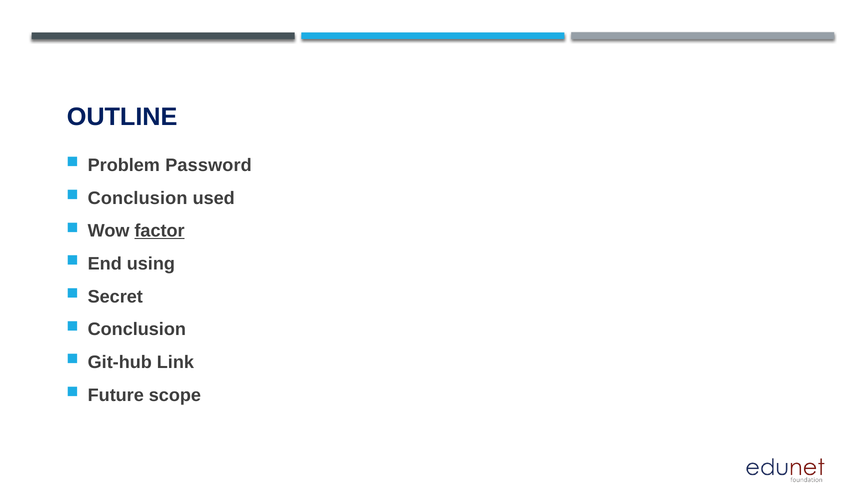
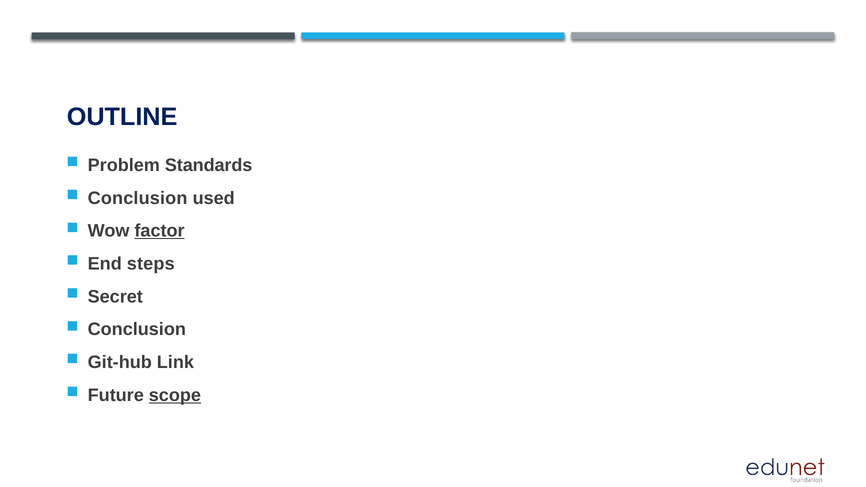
Password: Password -> Standards
using: using -> steps
scope underline: none -> present
